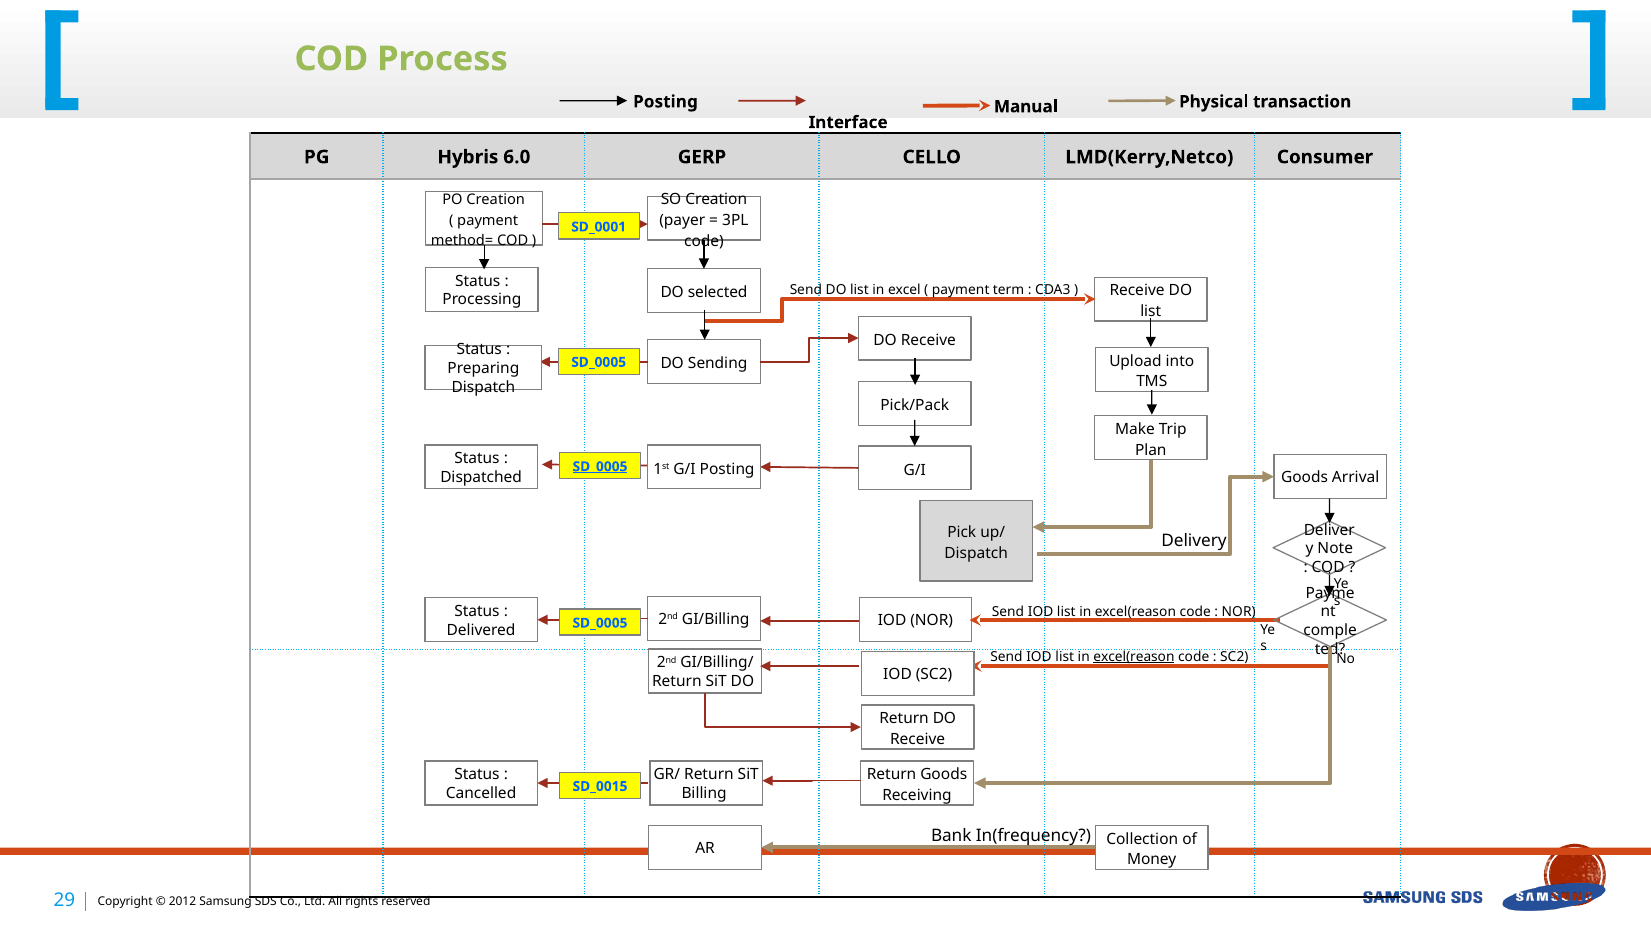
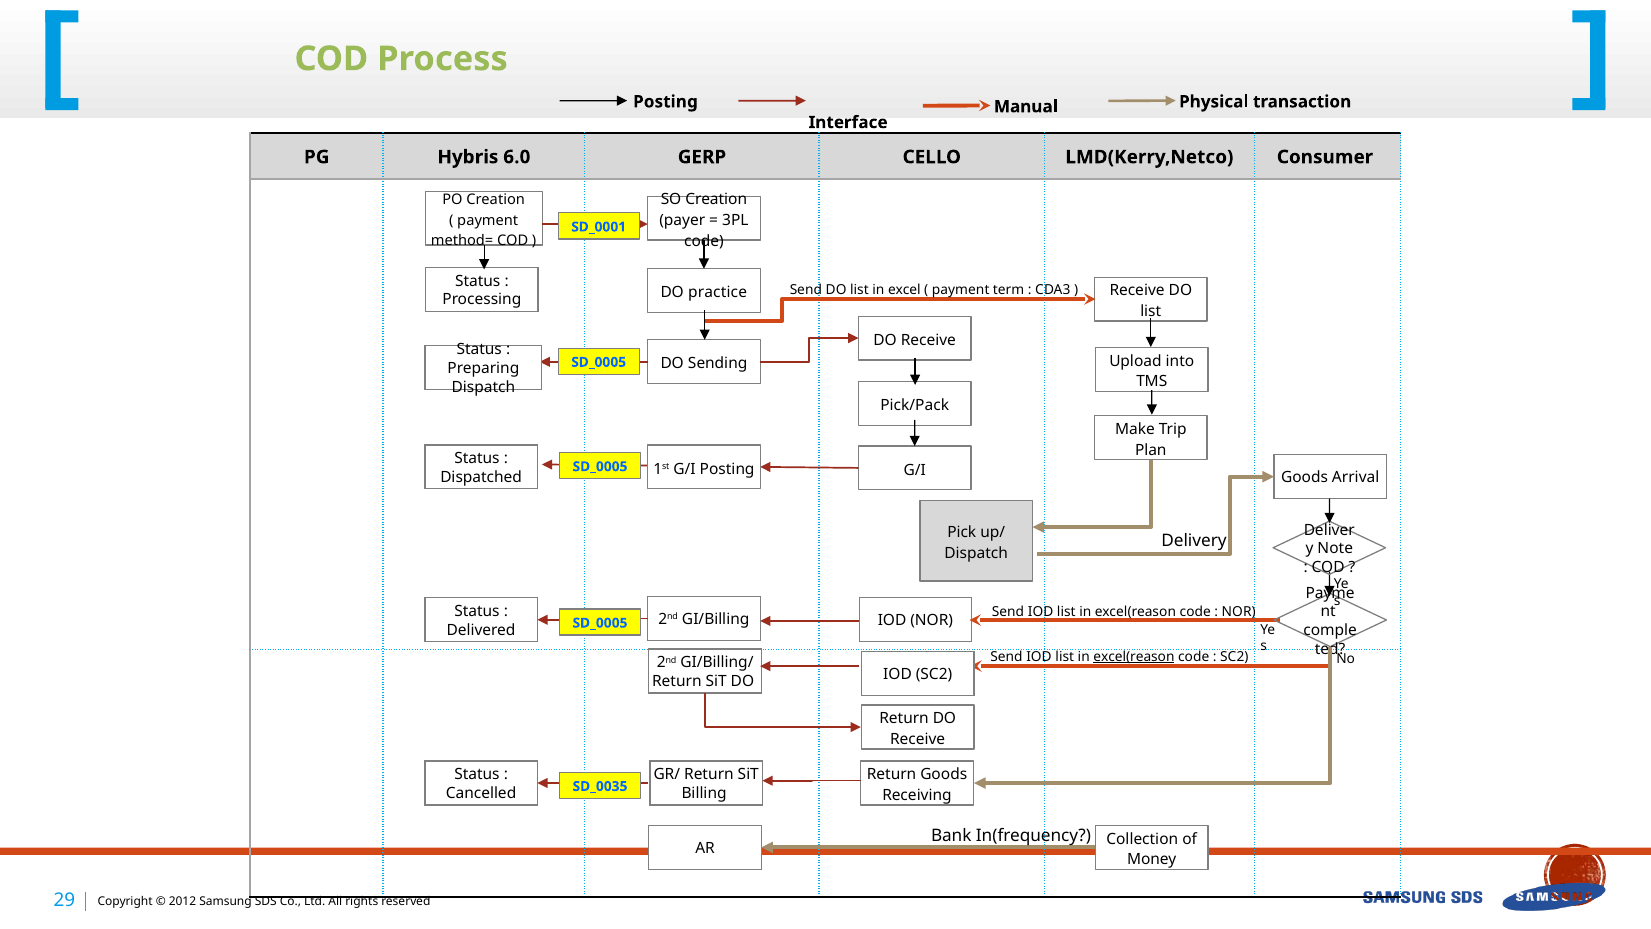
selected: selected -> practice
SD_0005 at (600, 466) underline: present -> none
SD_0015: SD_0015 -> SD_0035
